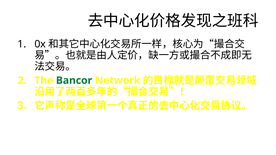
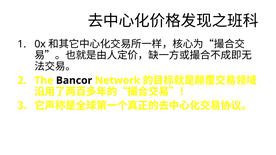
Bancor colour: green -> black
